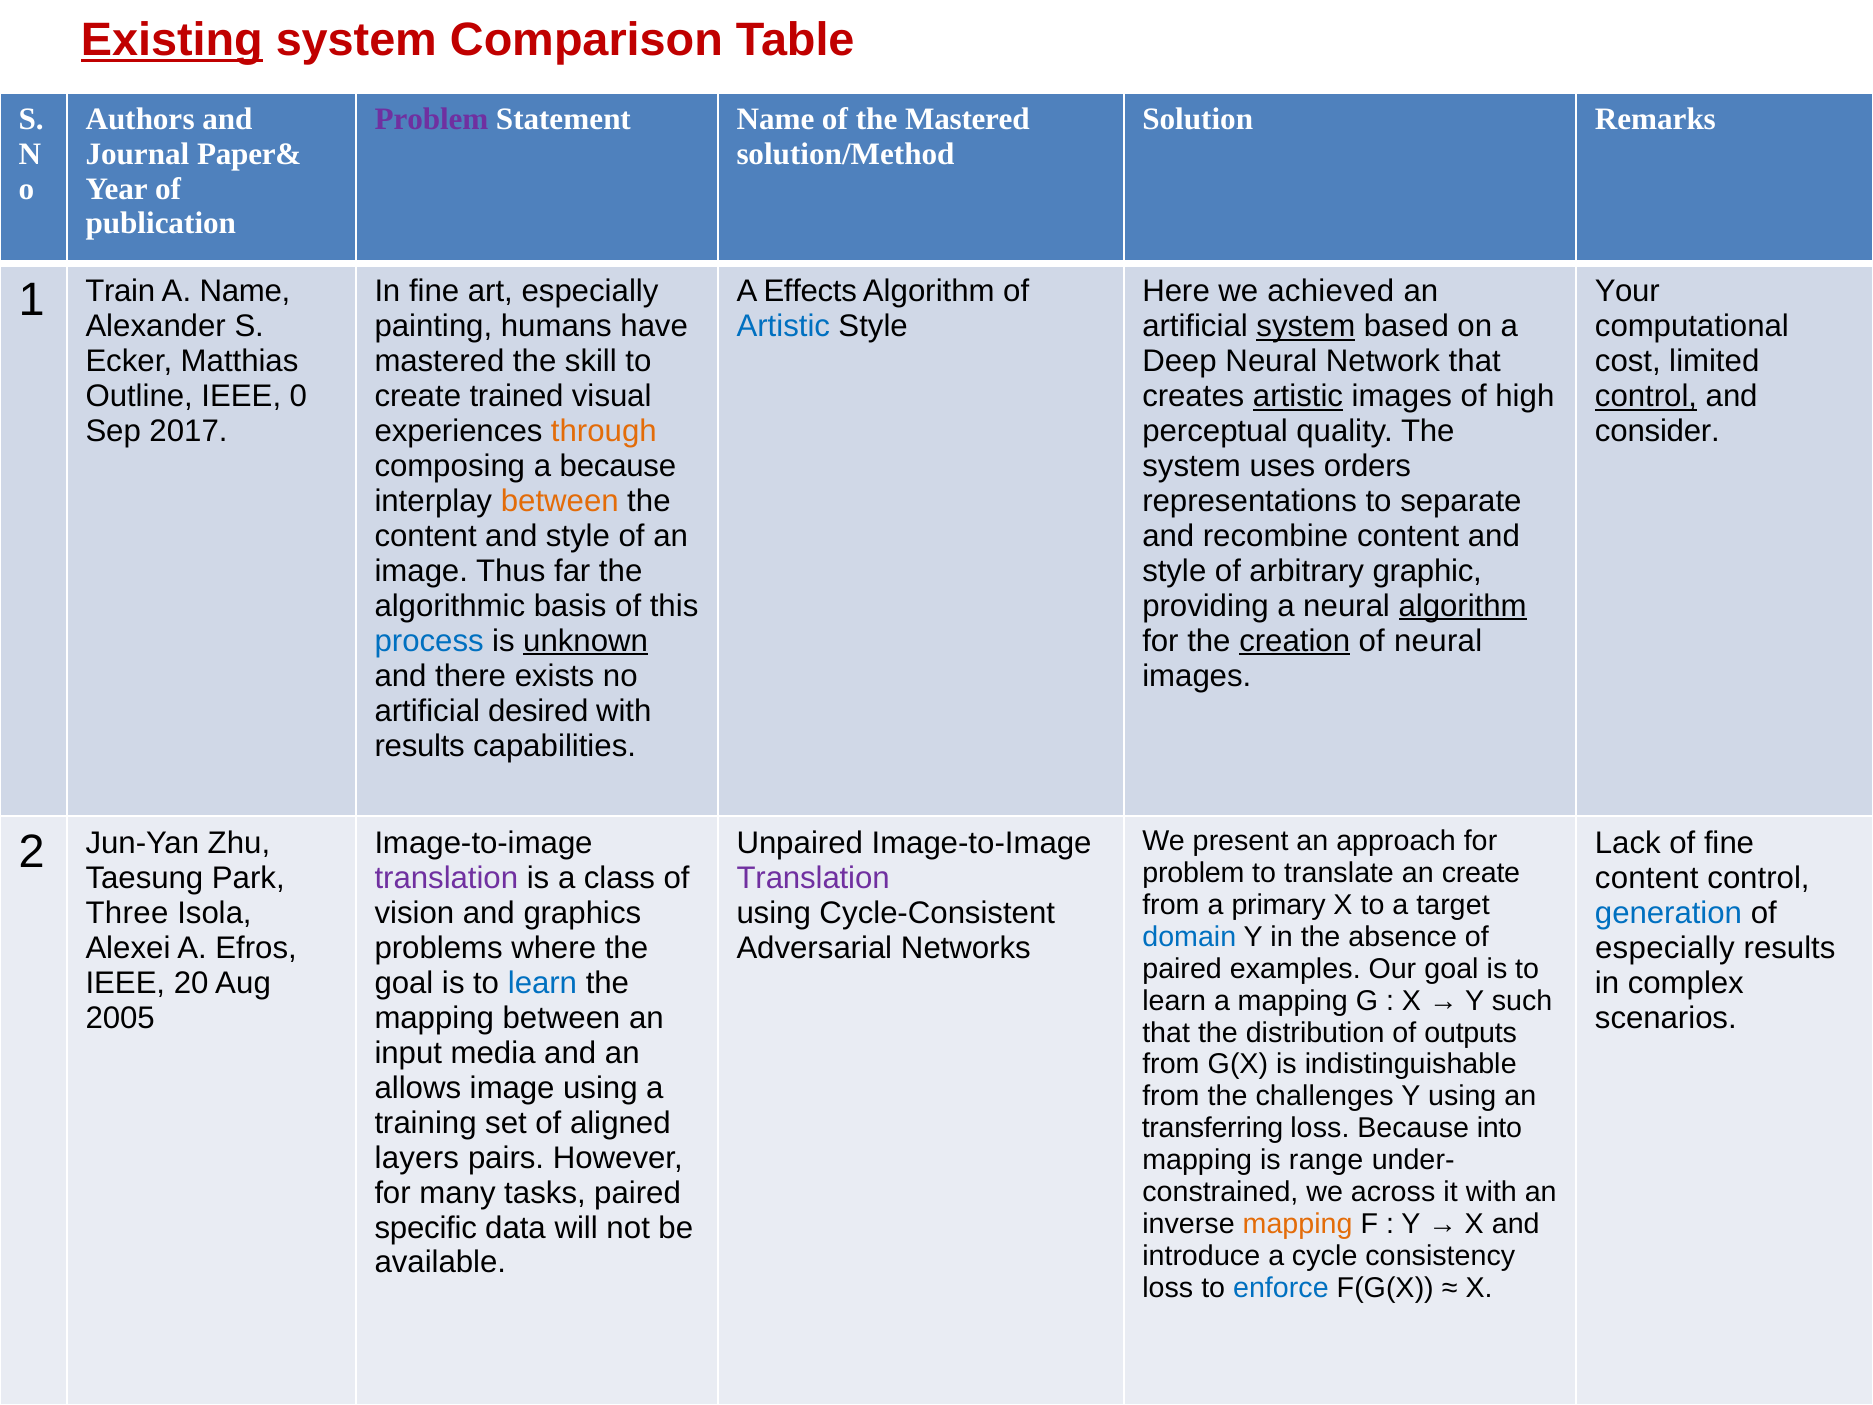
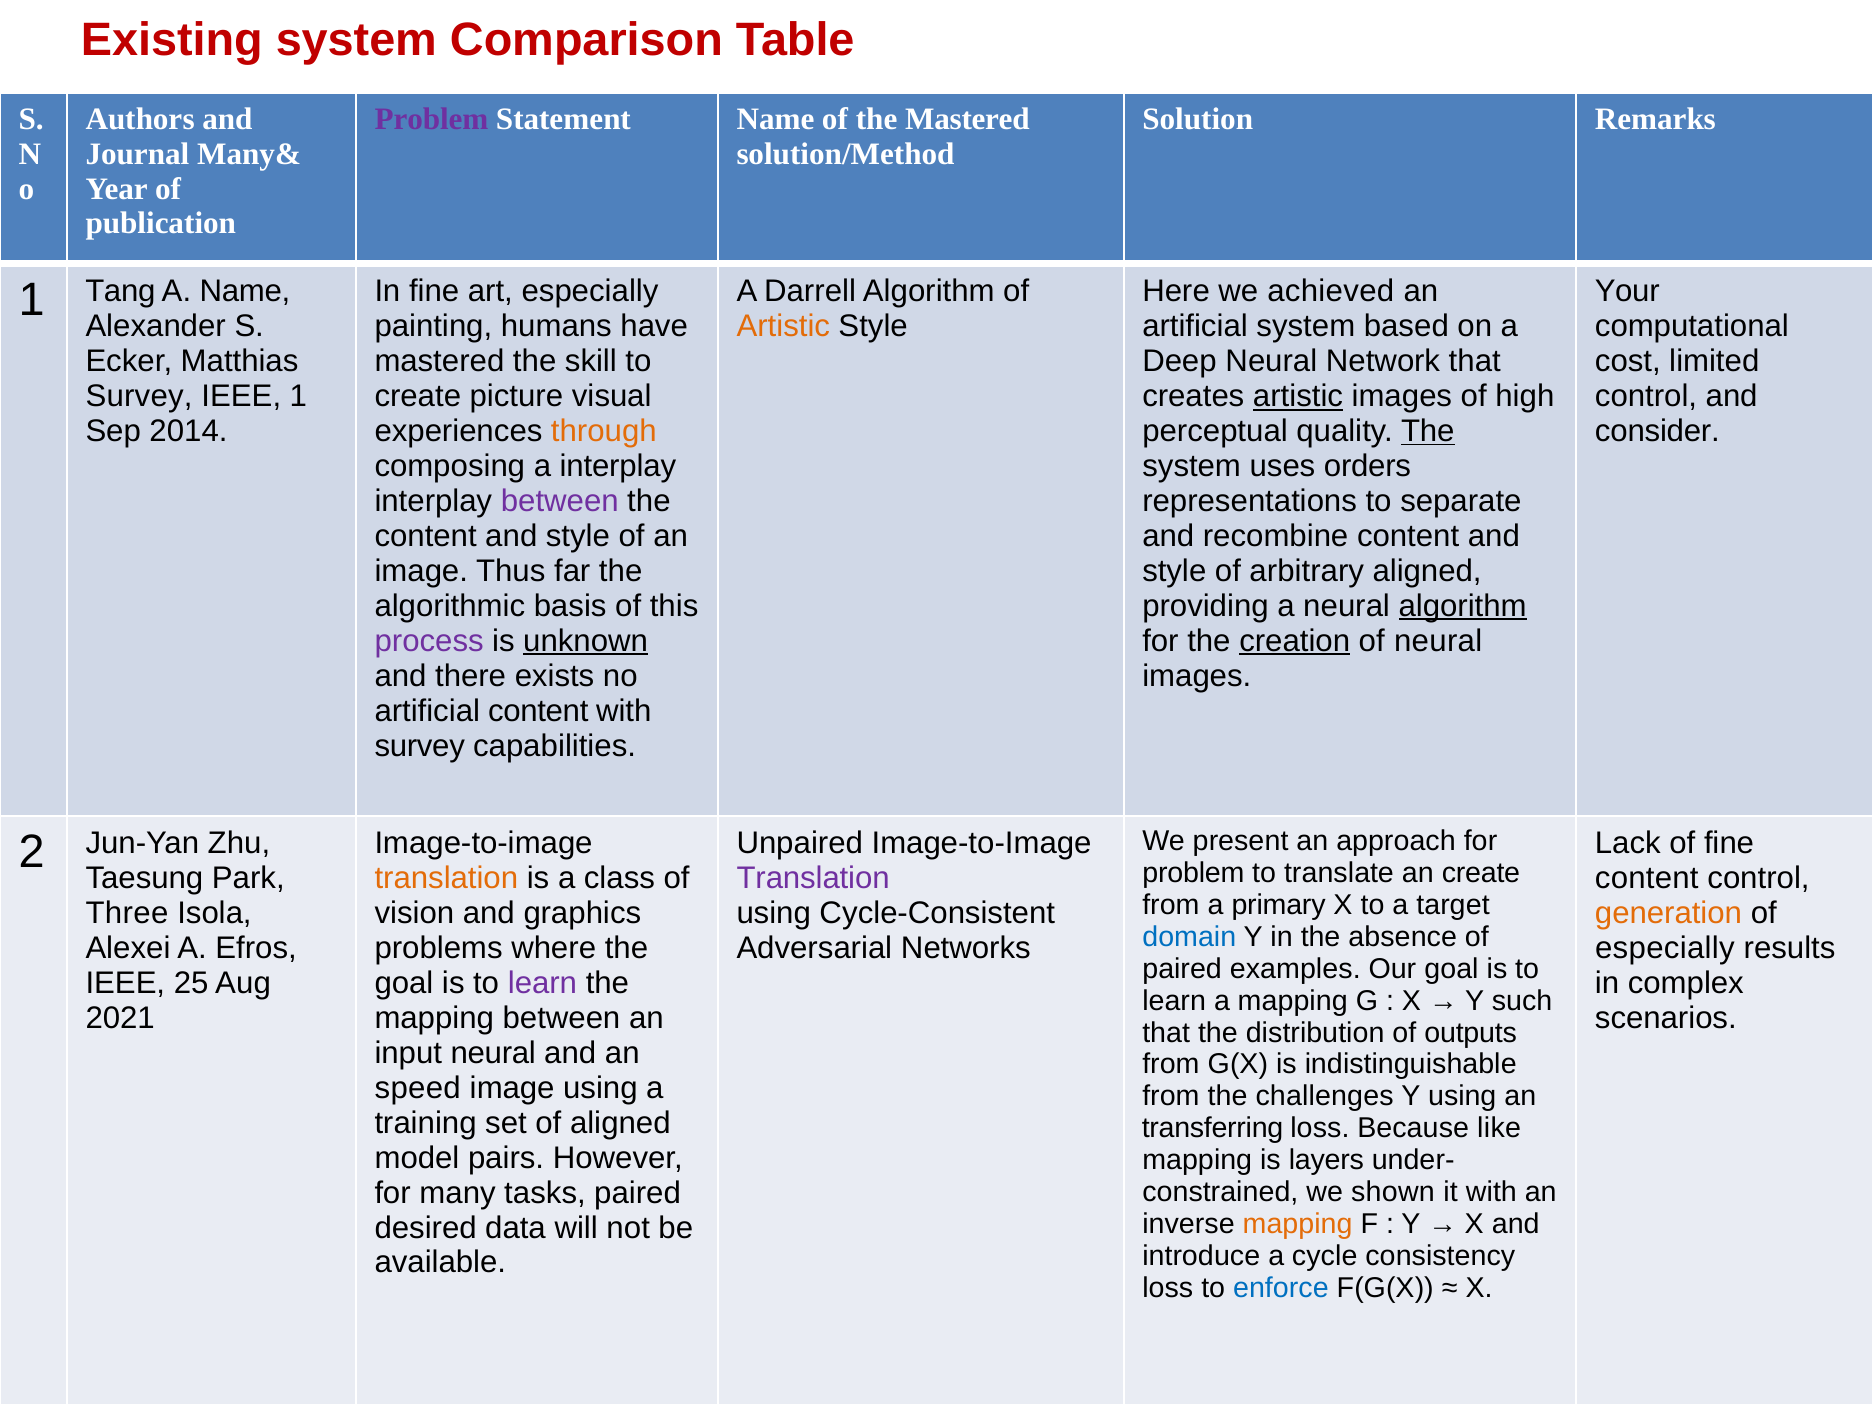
Existing underline: present -> none
Paper&: Paper& -> Many&
Effects: Effects -> Darrell
Train: Train -> Tang
Artistic at (783, 326) colour: blue -> orange
system at (1306, 326) underline: present -> none
Outline at (139, 396): Outline -> Survey
IEEE 0: 0 -> 1
trained: trained -> picture
control at (1646, 396) underline: present -> none
2017: 2017 -> 2014
The at (1428, 431) underline: none -> present
a because: because -> interplay
between at (560, 501) colour: orange -> purple
arbitrary graphic: graphic -> aligned
process colour: blue -> purple
artificial desired: desired -> content
results at (420, 746): results -> survey
translation at (446, 878) colour: purple -> orange
generation colour: blue -> orange
20: 20 -> 25
learn at (542, 983) colour: blue -> purple
2005: 2005 -> 2021
input media: media -> neural
allows: allows -> speed
into: into -> like
layers: layers -> model
range: range -> layers
across: across -> shown
specific: specific -> desired
